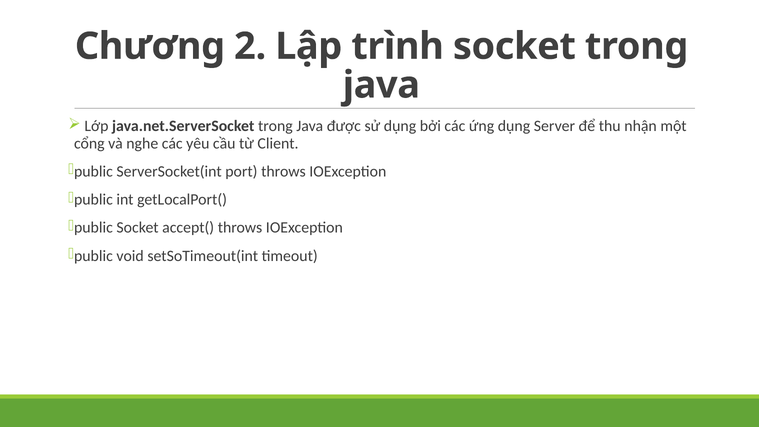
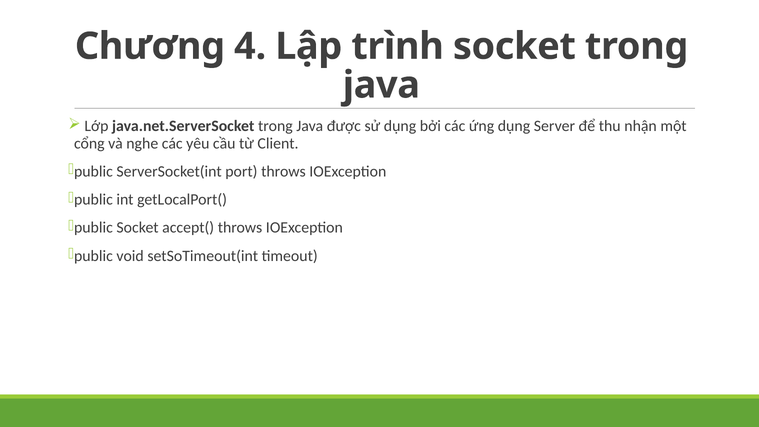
2: 2 -> 4
